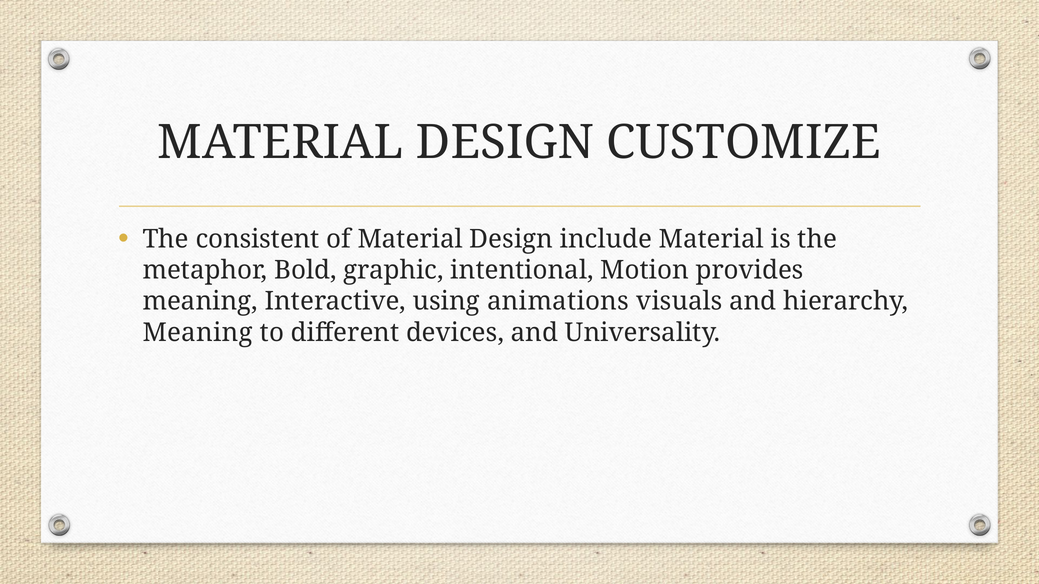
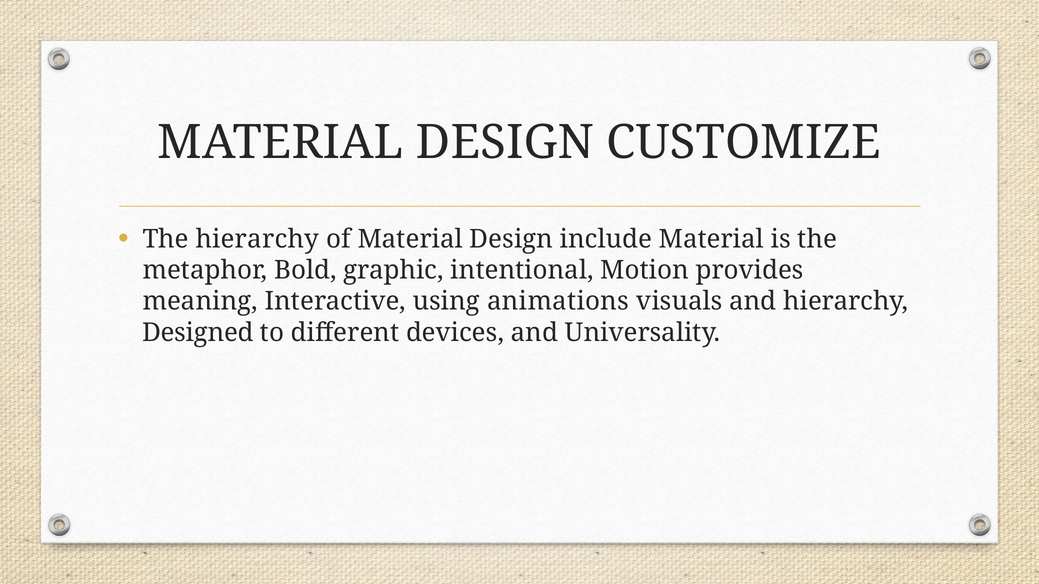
The consistent: consistent -> hierarchy
Meaning at (198, 333): Meaning -> Designed
